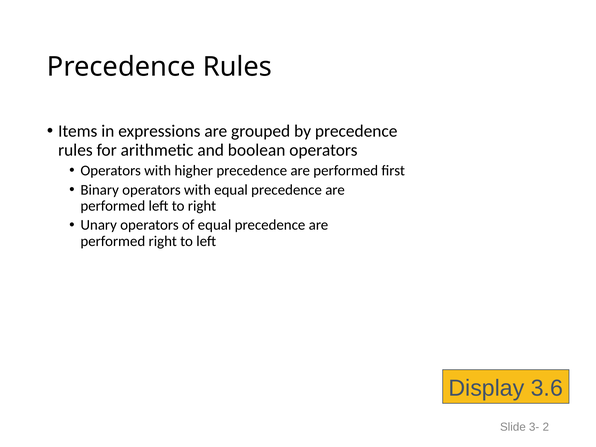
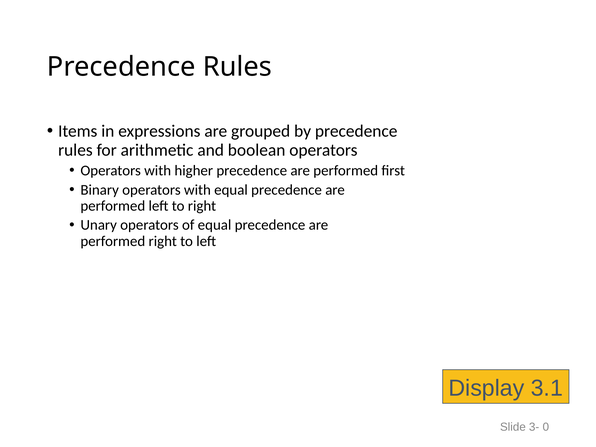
3.6: 3.6 -> 3.1
2: 2 -> 0
